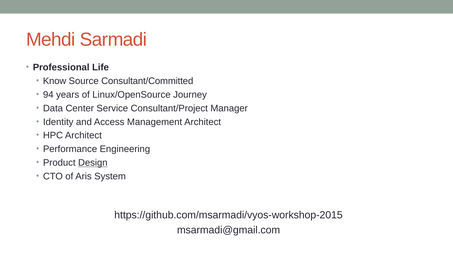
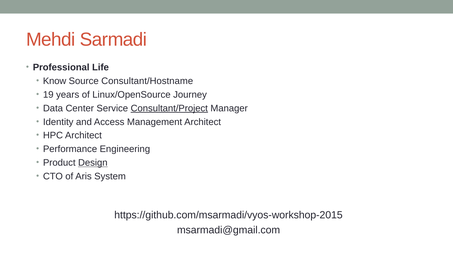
Consultant/Committed: Consultant/Committed -> Consultant/Hostname
94: 94 -> 19
Consultant/Project underline: none -> present
